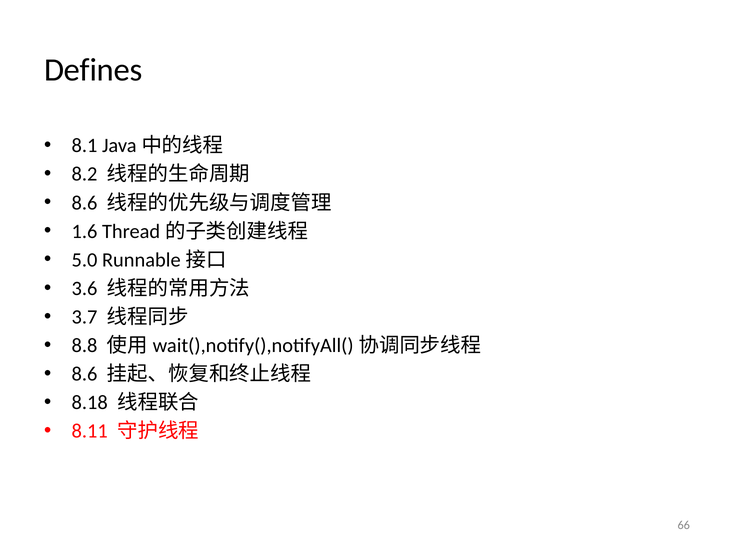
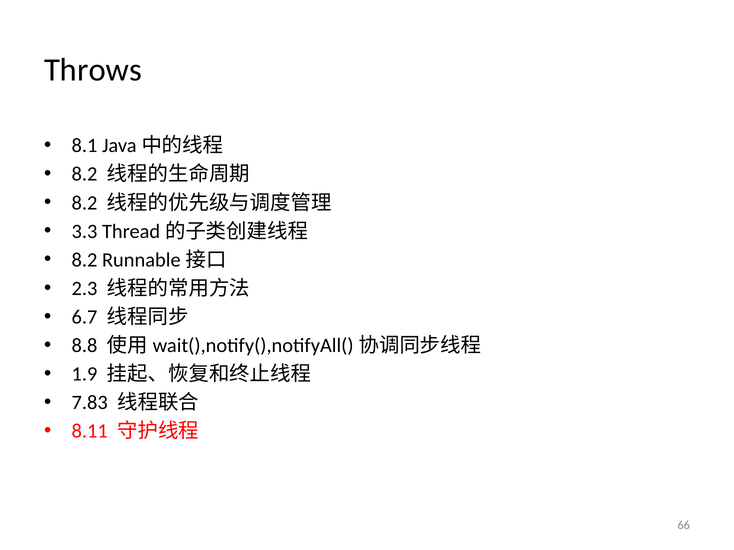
Defines: Defines -> Throws
8.6 at (84, 203): 8.6 -> 8.2
1.6: 1.6 -> 3.3
5.0 at (84, 260): 5.0 -> 8.2
3.6: 3.6 -> 2.3
3.7: 3.7 -> 6.7
8.6 at (84, 374): 8.6 -> 1.9
8.18: 8.18 -> 7.83
